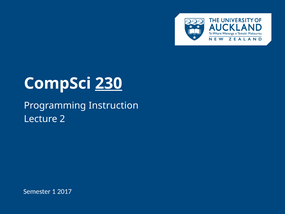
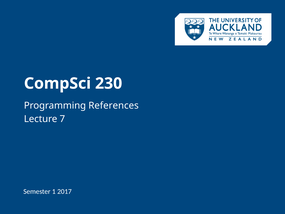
230 underline: present -> none
Instruction: Instruction -> References
2: 2 -> 7
